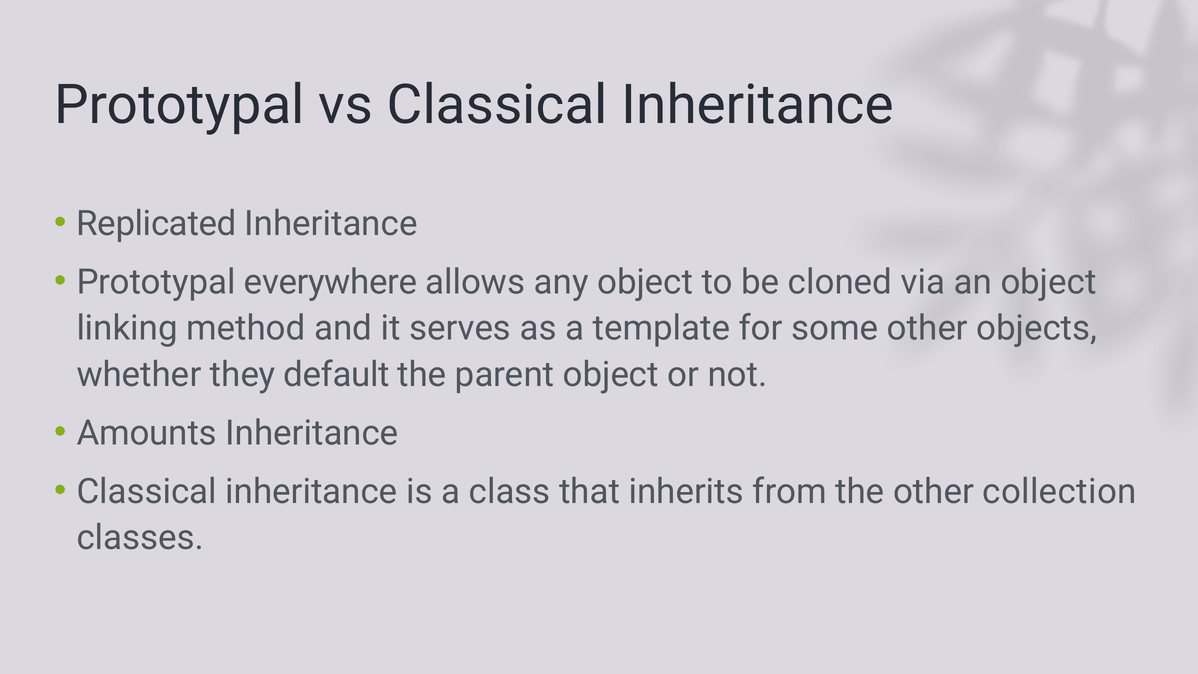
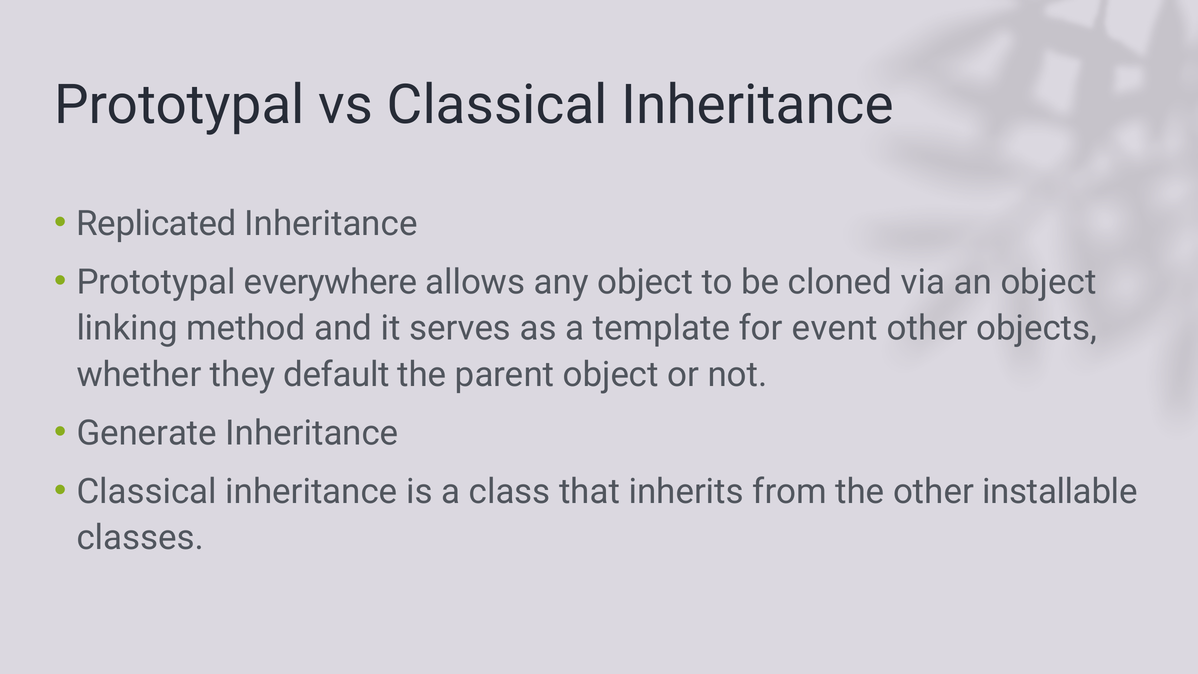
some: some -> event
Amounts: Amounts -> Generate
collection: collection -> installable
